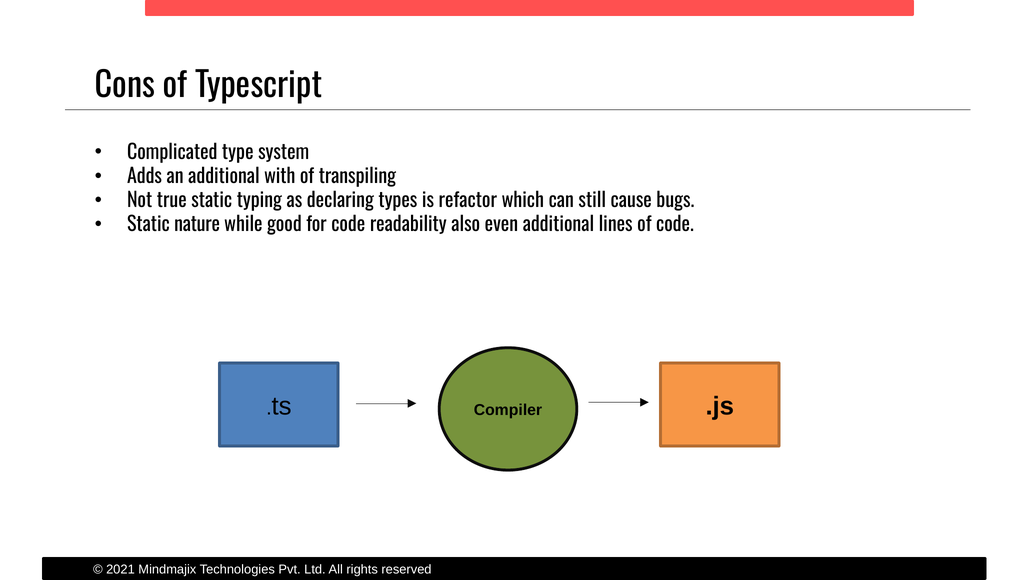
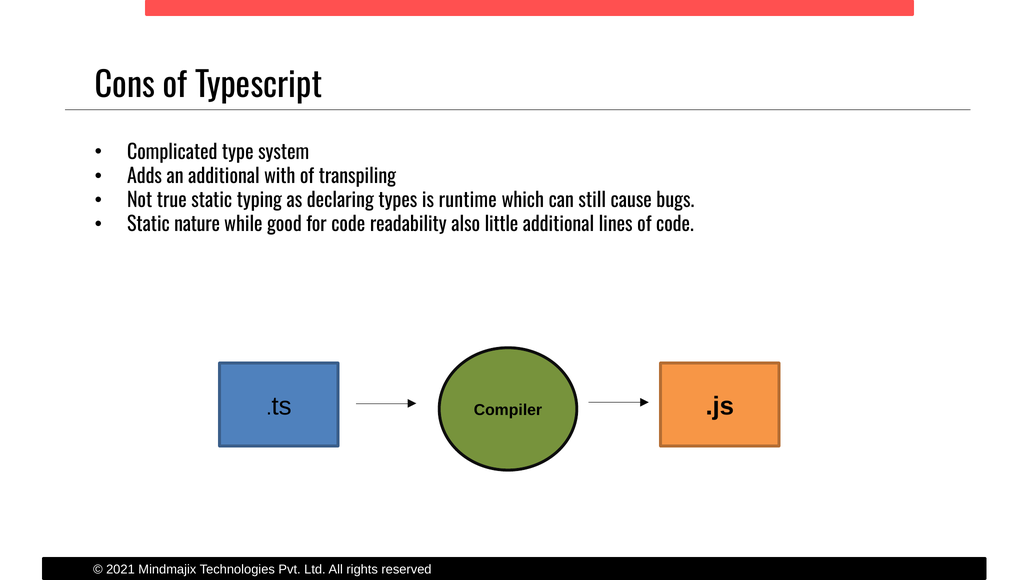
refactor: refactor -> runtime
even: even -> little
